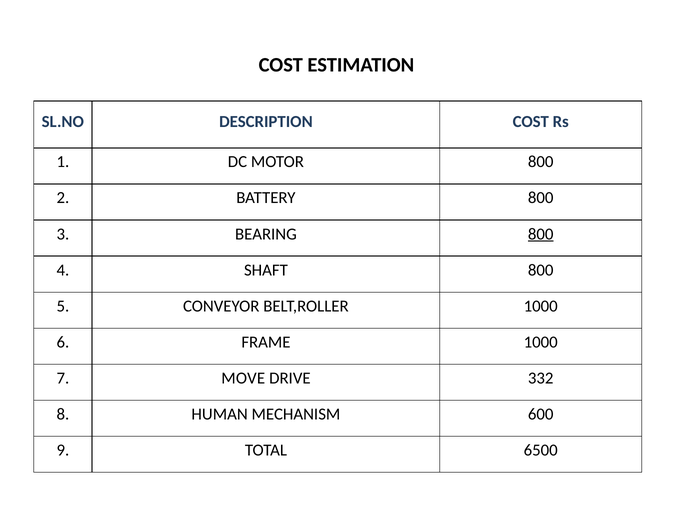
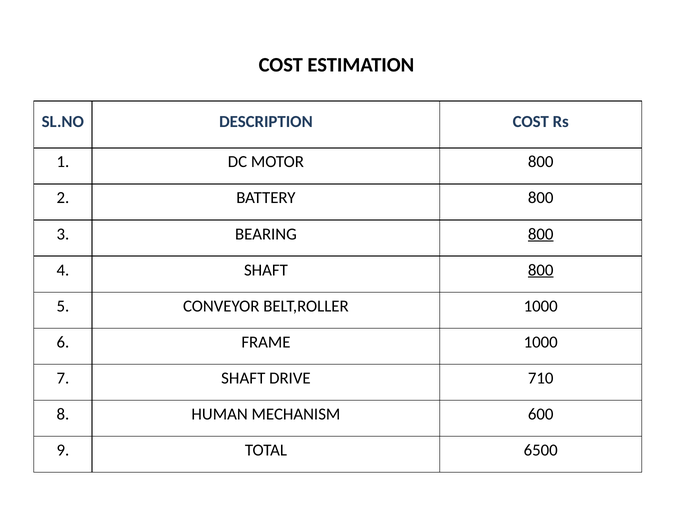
800 at (541, 270) underline: none -> present
7 MOVE: MOVE -> SHAFT
332: 332 -> 710
